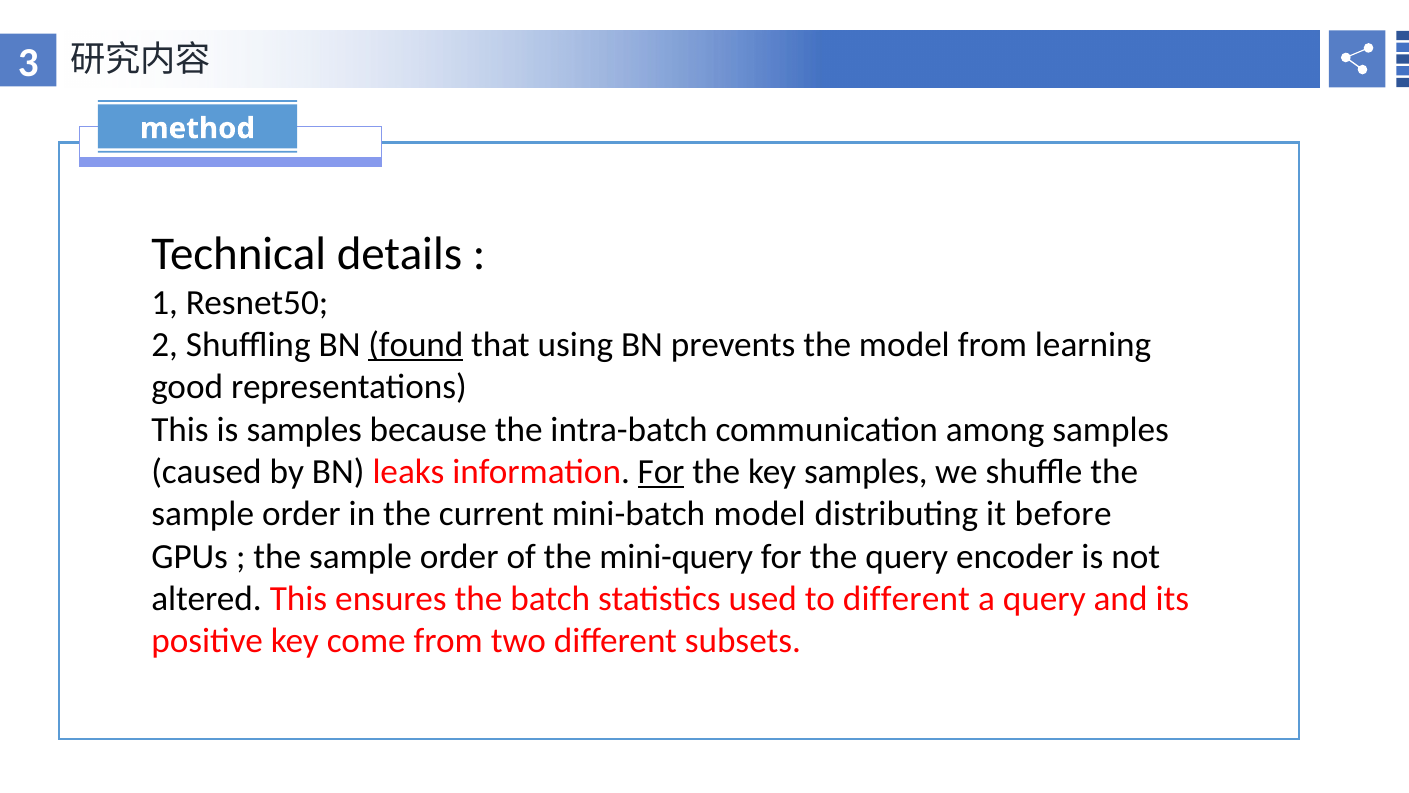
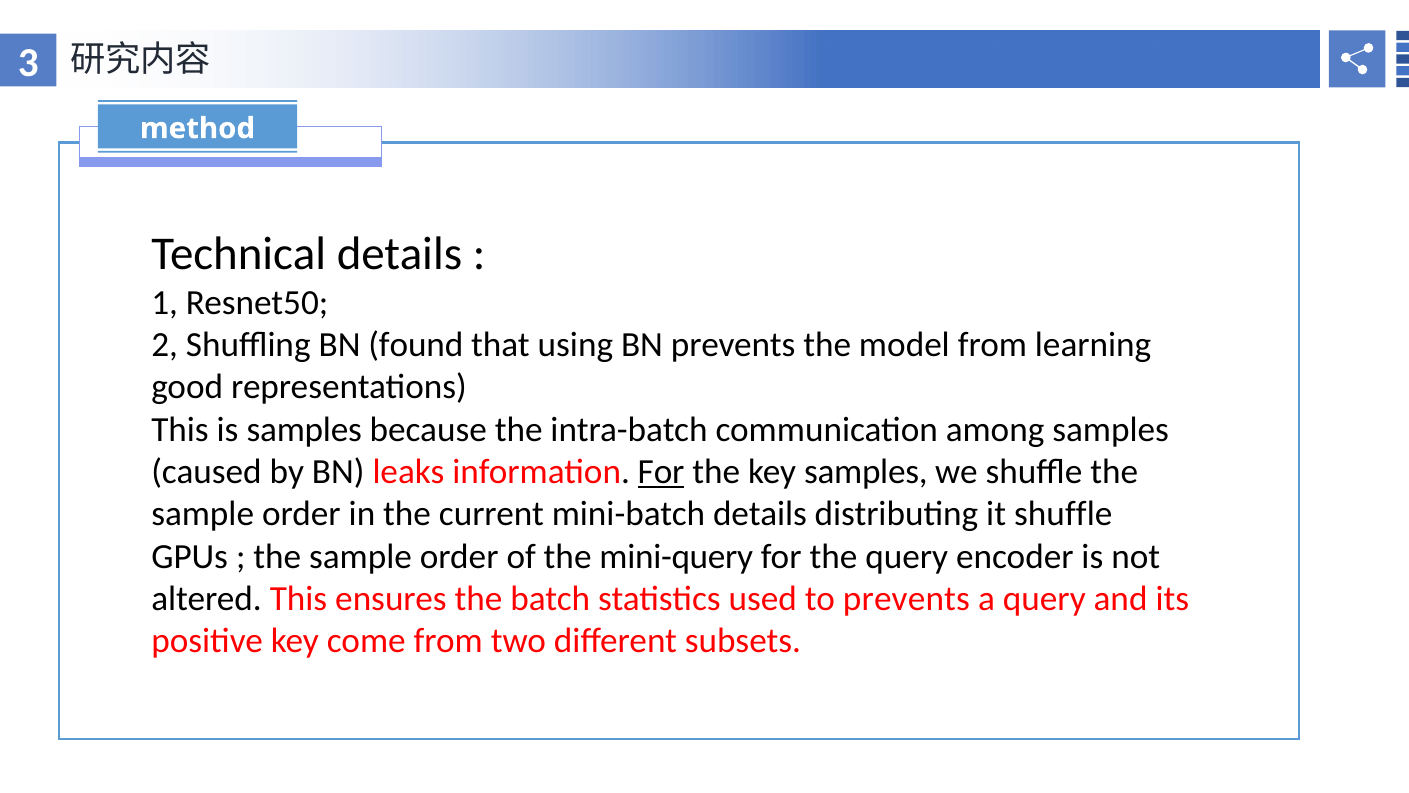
found underline: present -> none
mini-batch model: model -> details
it before: before -> shuffle
to different: different -> prevents
